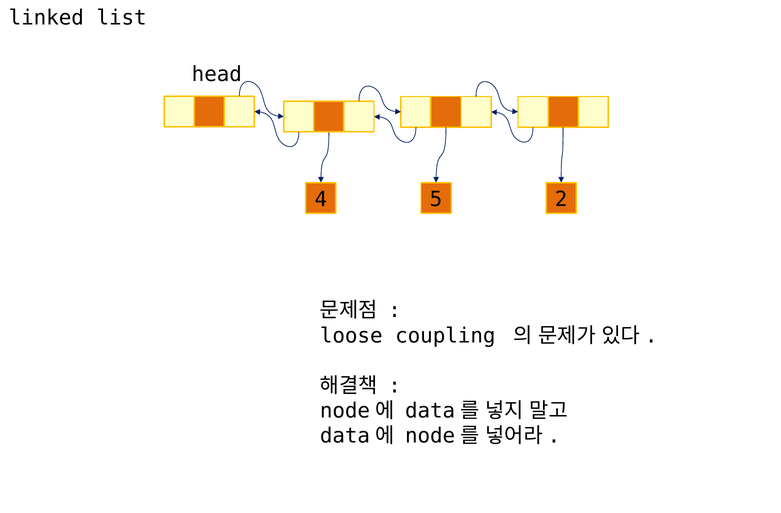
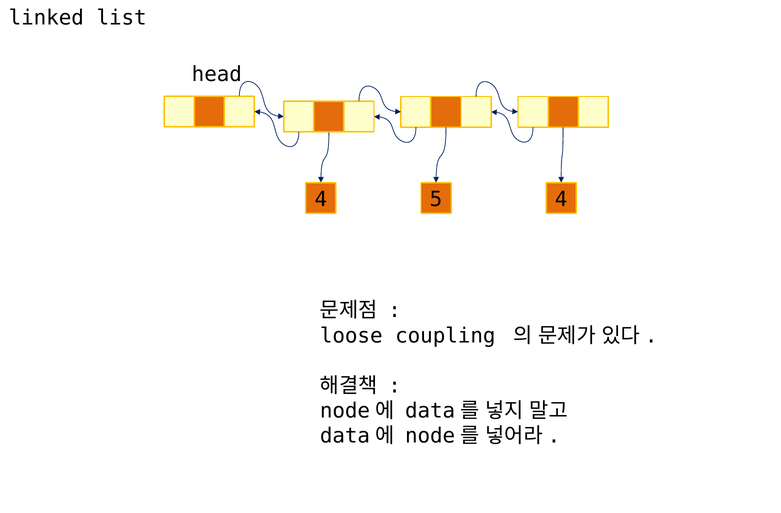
5 2: 2 -> 4
